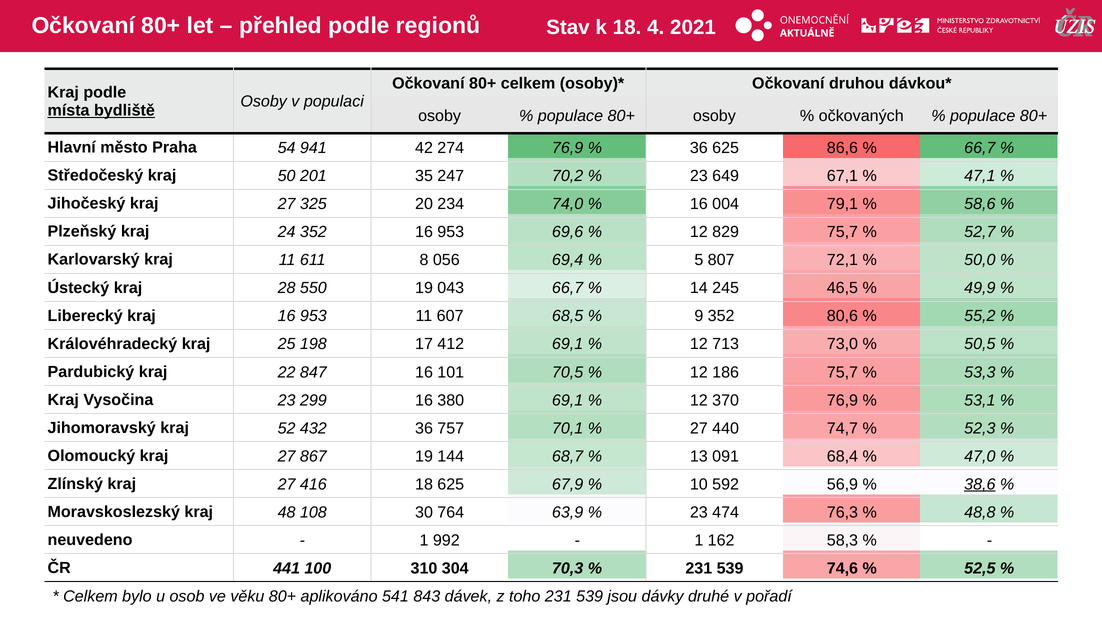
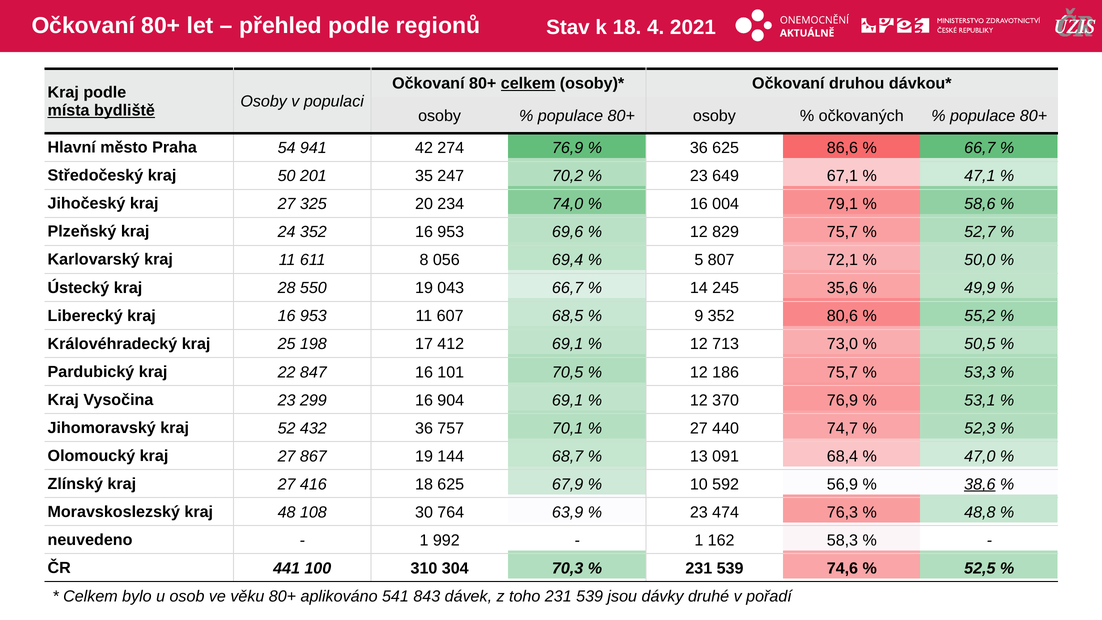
celkem at (528, 84) underline: none -> present
46,5: 46,5 -> 35,6
380: 380 -> 904
